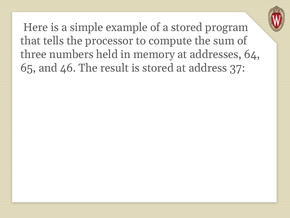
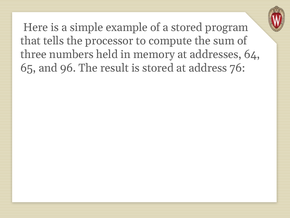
46: 46 -> 96
37: 37 -> 76
